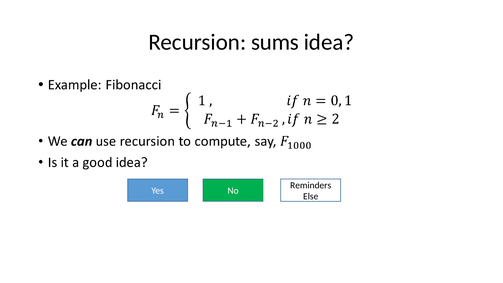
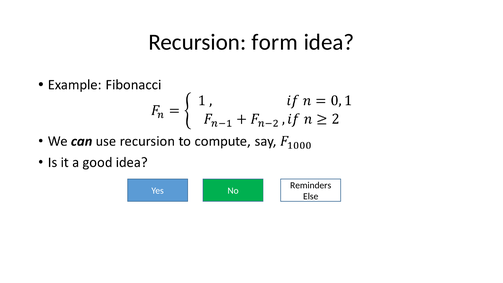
sums: sums -> form
